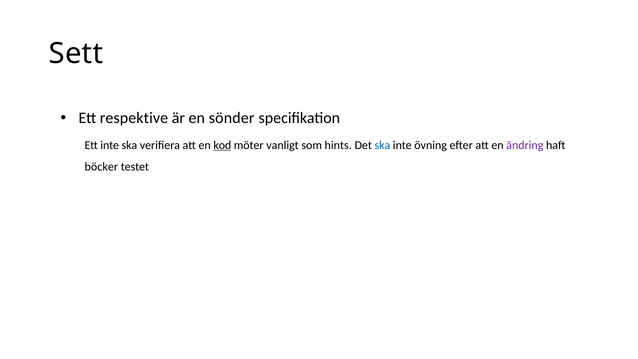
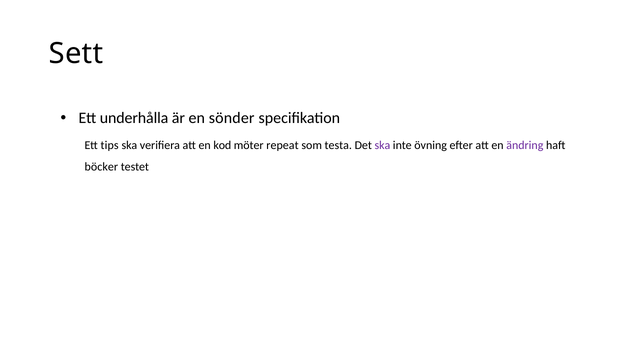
respektive: respektive -> underhålla
Ett inte: inte -> tips
kod underline: present -> none
vanligt: vanligt -> repeat
hints: hints -> testa
ska at (382, 145) colour: blue -> purple
